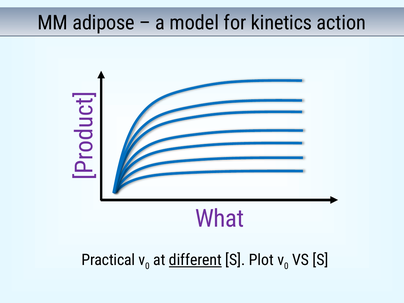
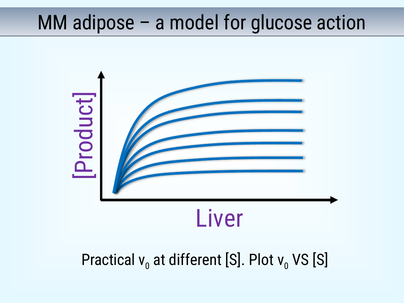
kinetics: kinetics -> glucose
What: What -> Liver
different underline: present -> none
